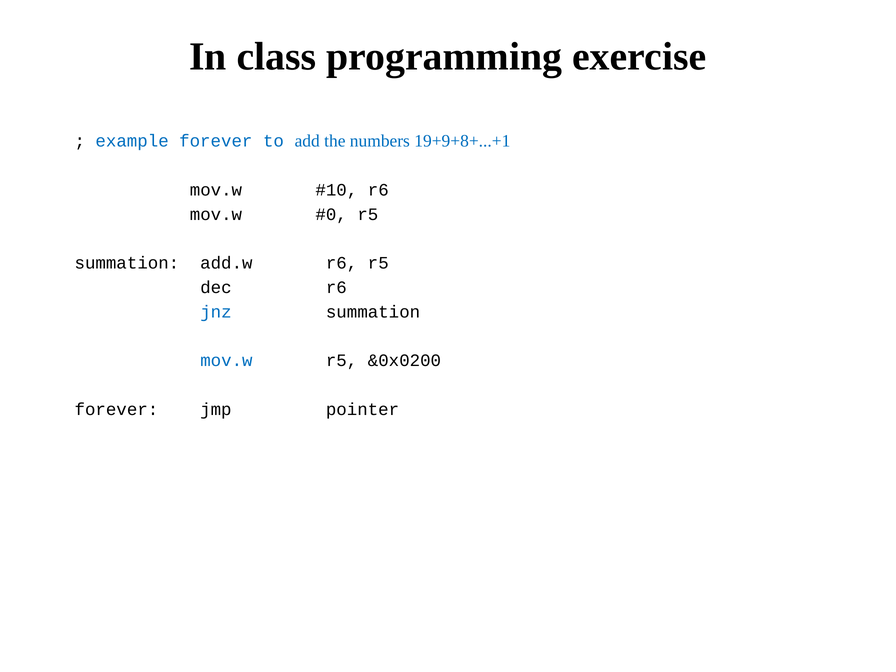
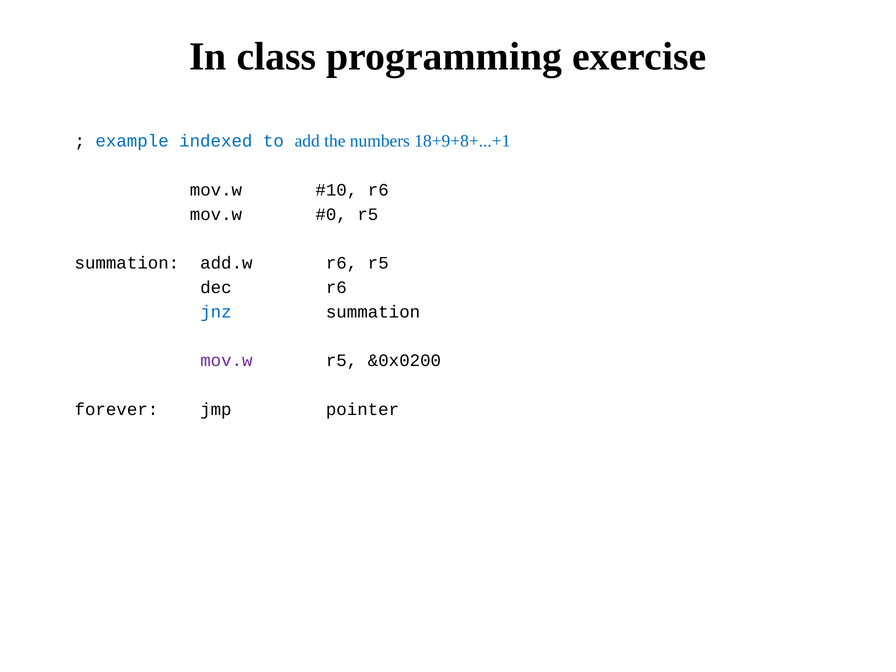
example forever: forever -> indexed
19+9+8+...+1: 19+9+8+...+1 -> 18+9+8+...+1
mov.w at (226, 361) colour: blue -> purple
